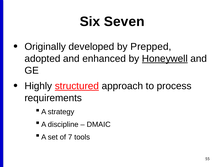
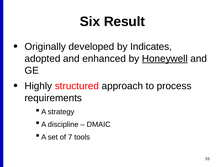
Seven: Seven -> Result
Prepped: Prepped -> Indicates
structured underline: present -> none
